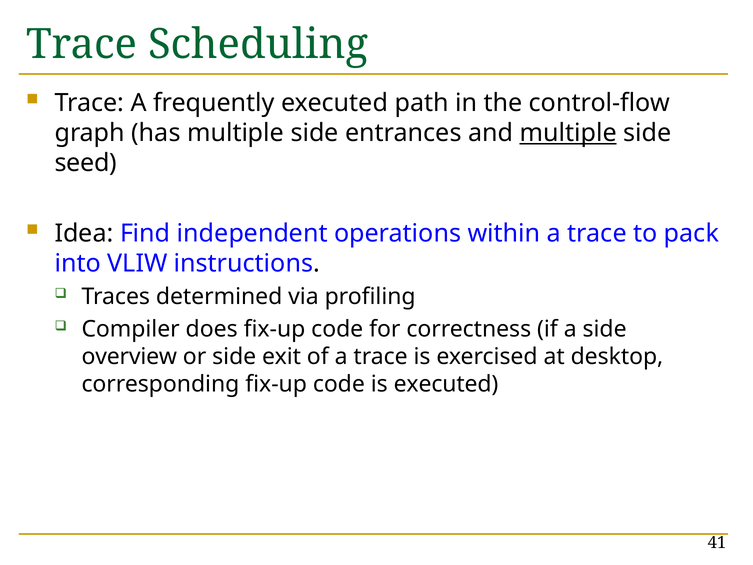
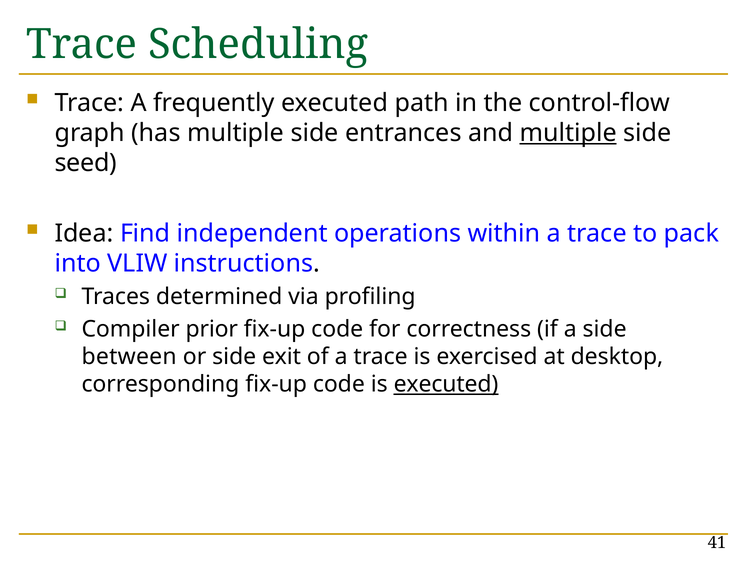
does: does -> prior
overview: overview -> between
executed at (446, 384) underline: none -> present
